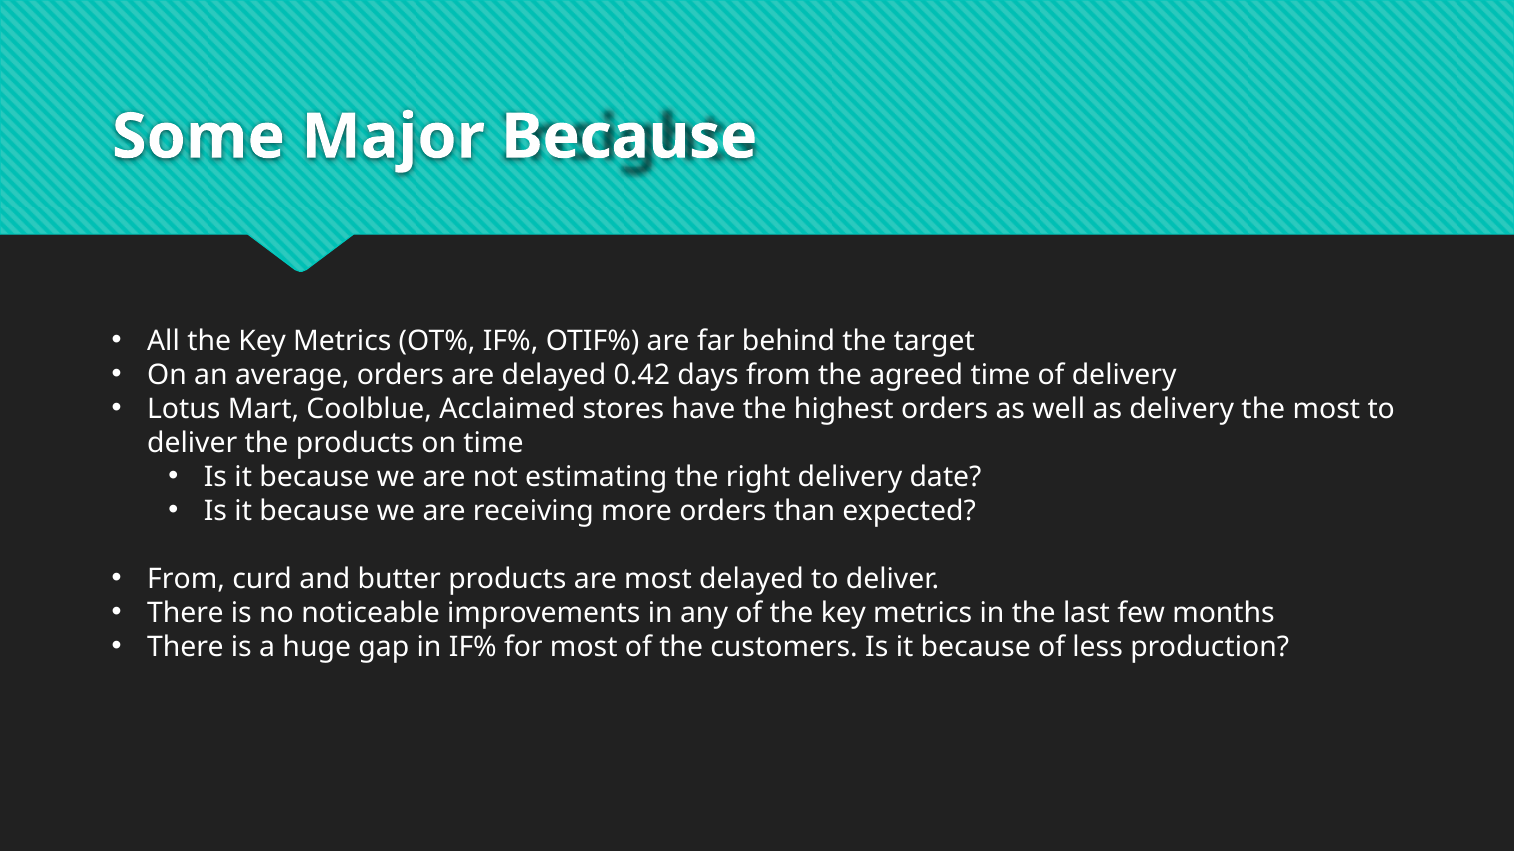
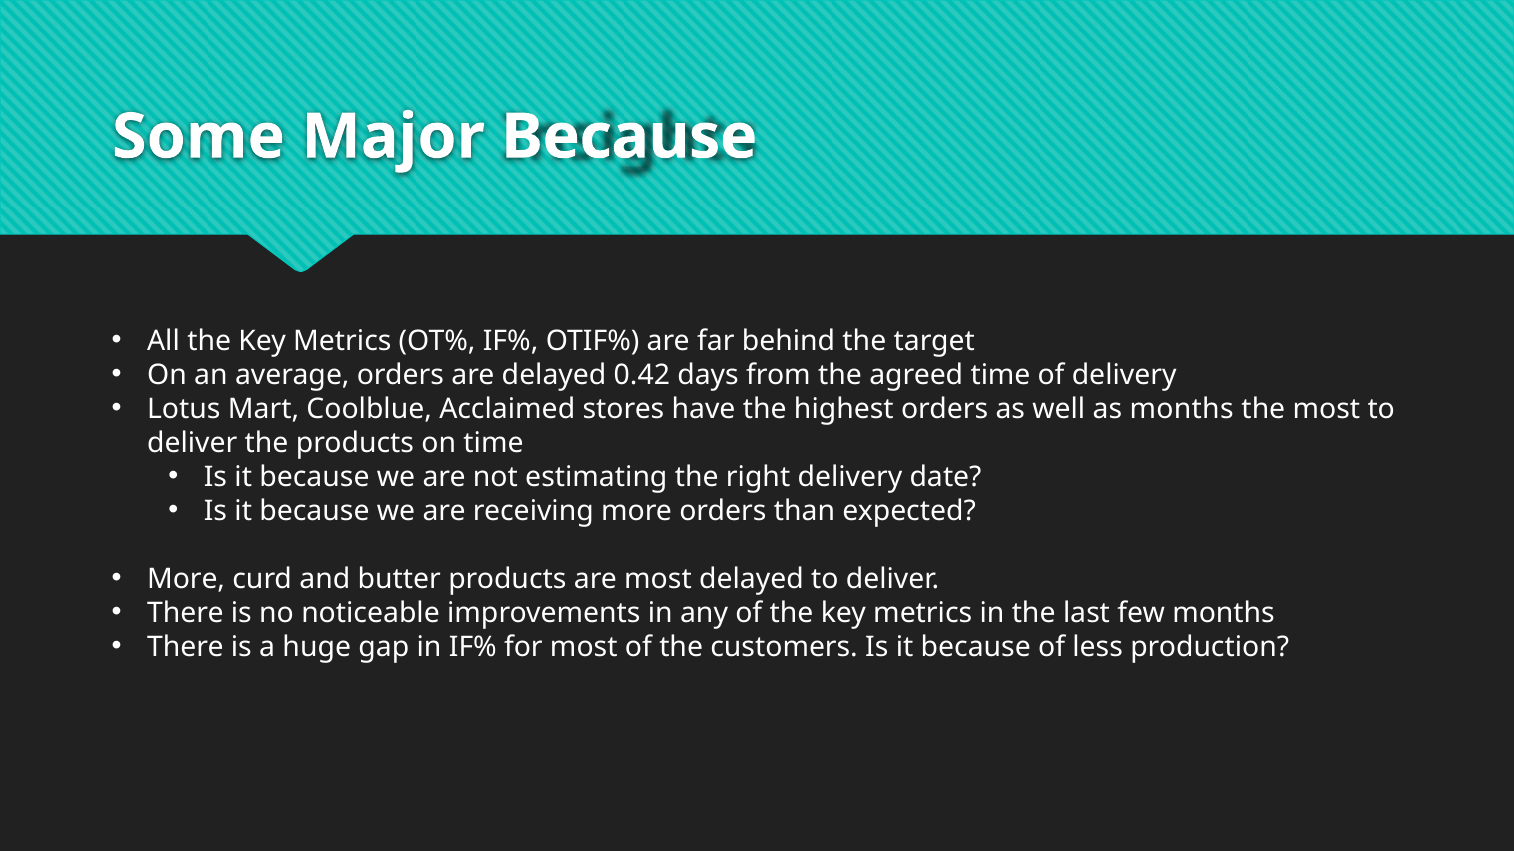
as delivery: delivery -> months
From at (186, 579): From -> More
